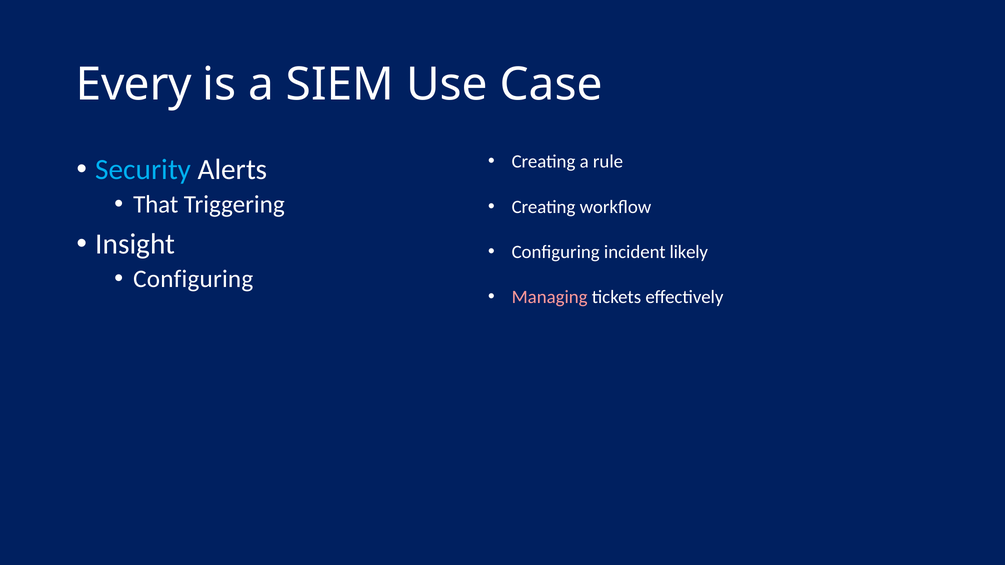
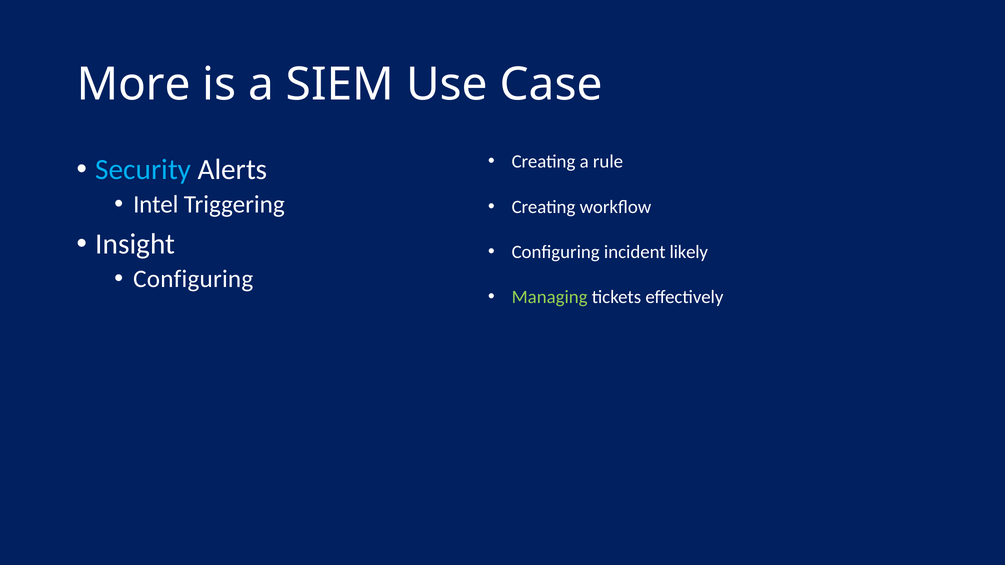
Every: Every -> More
That: That -> Intel
Managing colour: pink -> light green
